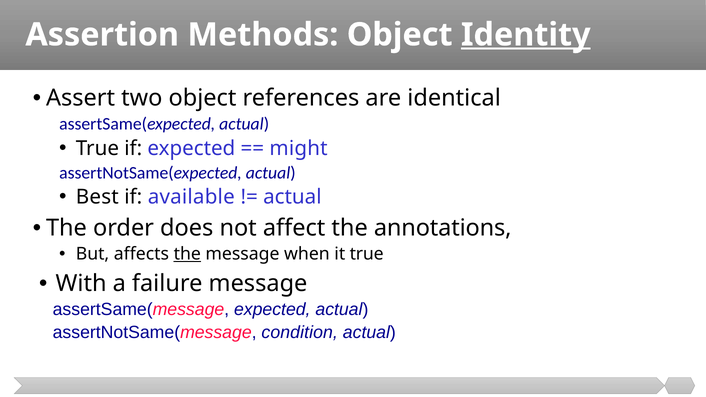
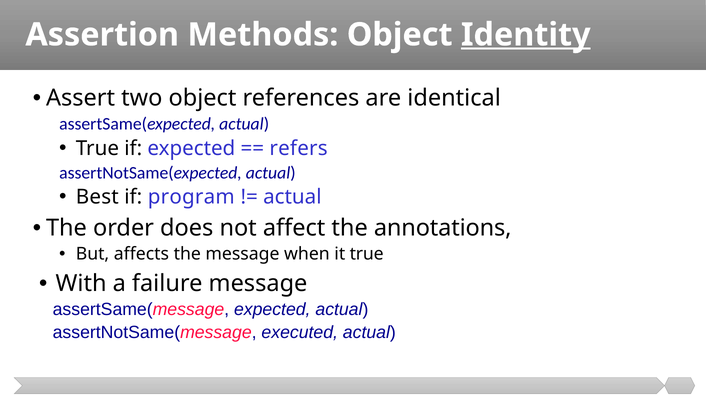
might: might -> refers
available: available -> program
the at (187, 254) underline: present -> none
condition: condition -> executed
